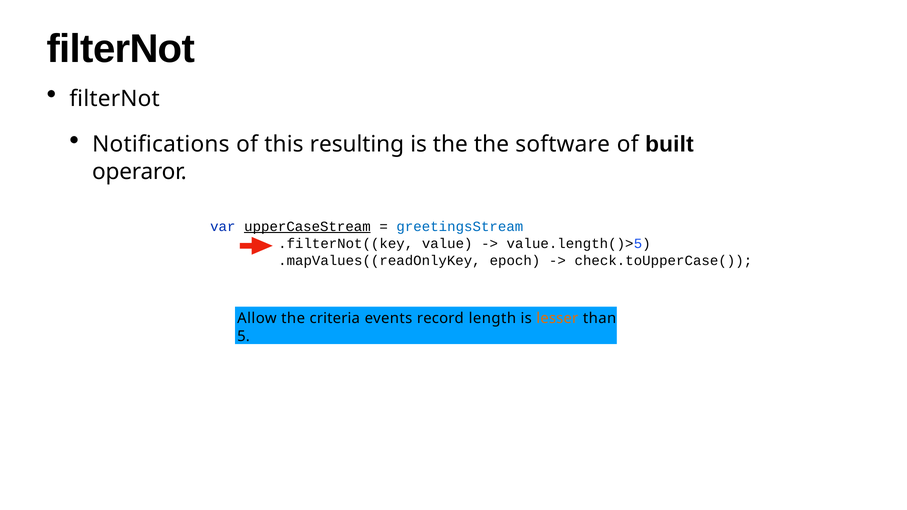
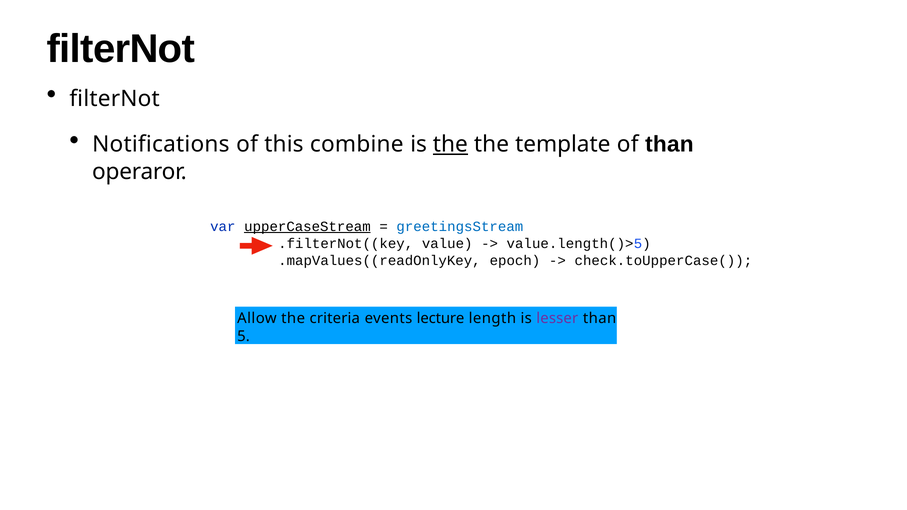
resulting: resulting -> combine
the at (450, 145) underline: none -> present
software: software -> template
of built: built -> than
record: record -> lecture
lesser colour: orange -> purple
